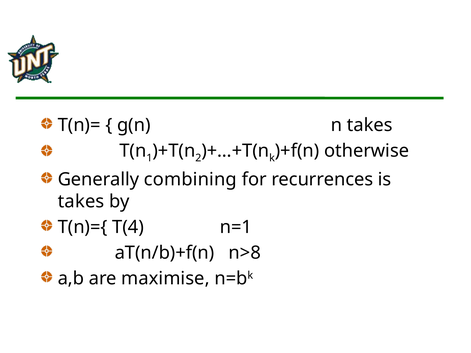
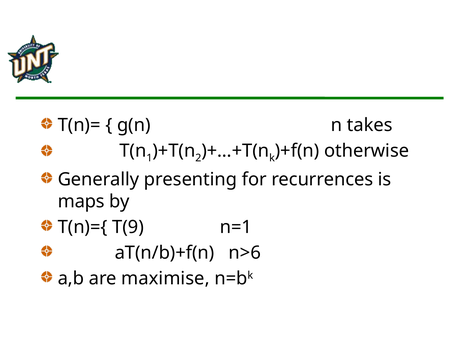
combining: combining -> presenting
takes at (81, 202): takes -> maps
T(4: T(4 -> T(9
n>8: n>8 -> n>6
